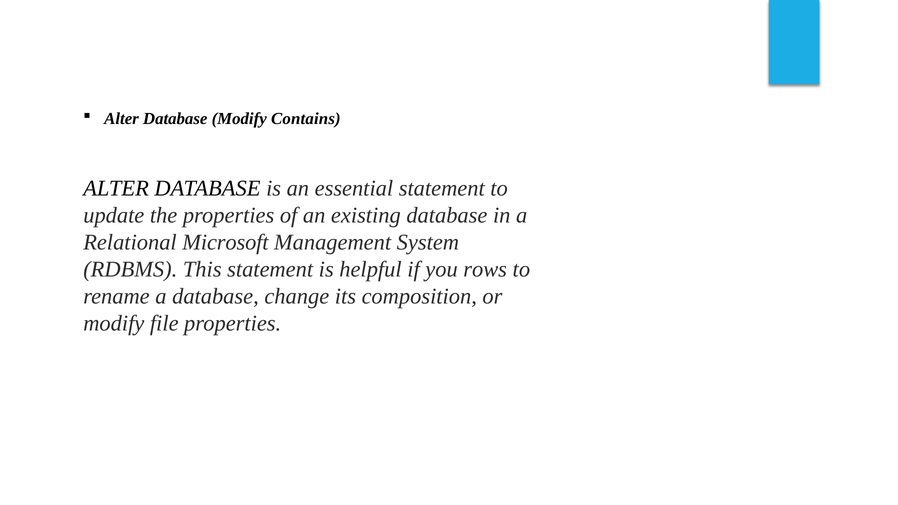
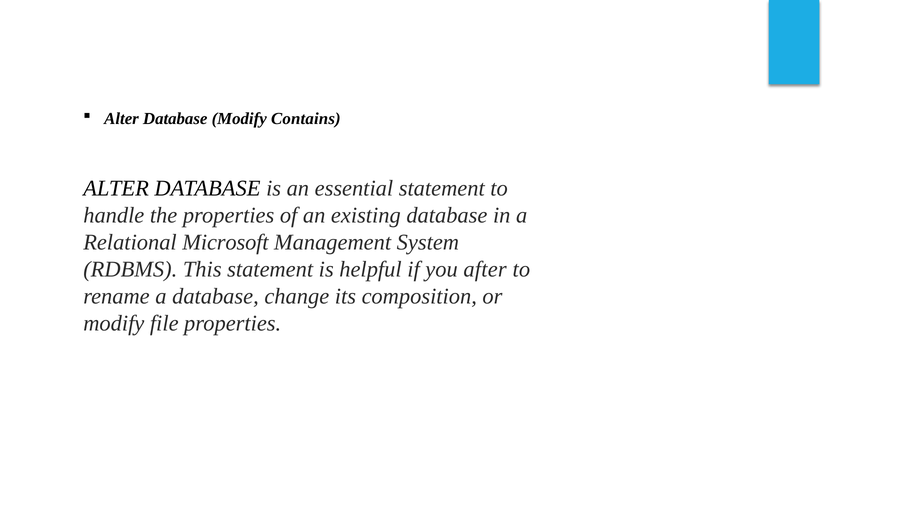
update: update -> handle
rows: rows -> after
